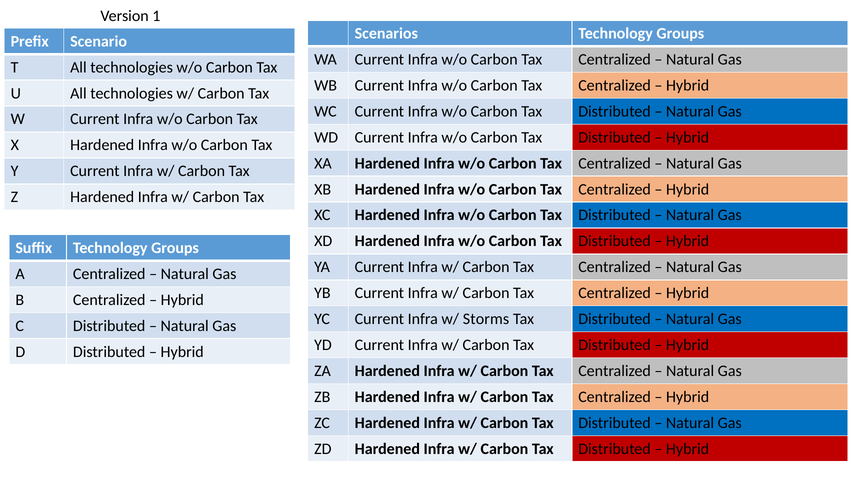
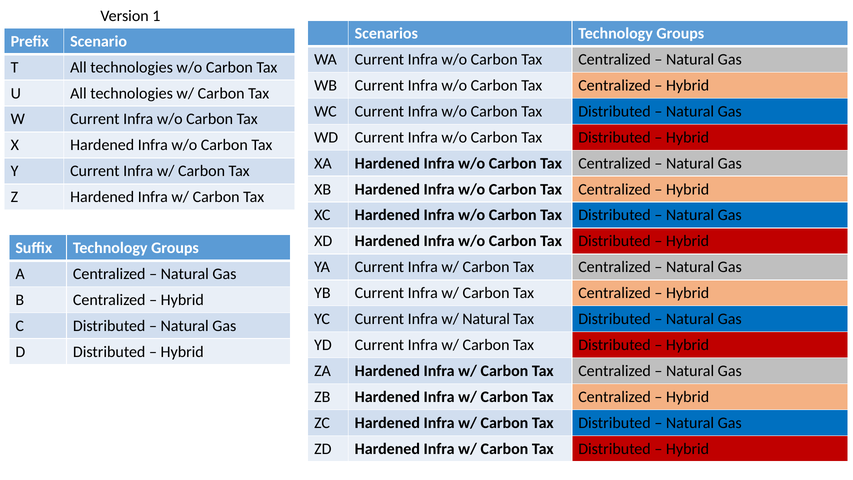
w/ Storms: Storms -> Natural
